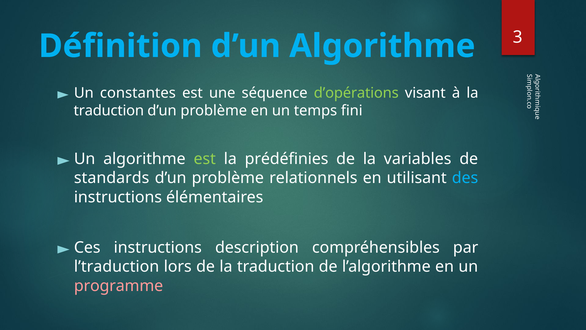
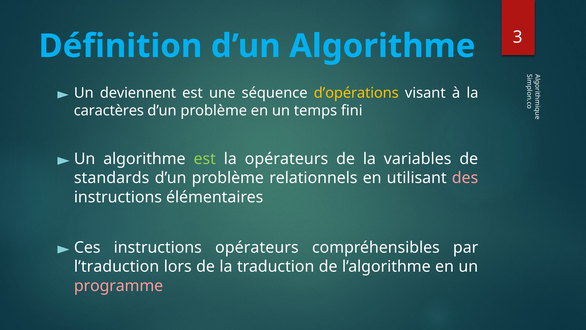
constantes: constantes -> deviennent
d’opérations colour: light green -> yellow
traduction at (109, 111): traduction -> caractères
la prédéfinies: prédéfinies -> opérateurs
des colour: light blue -> pink
instructions description: description -> opérateurs
